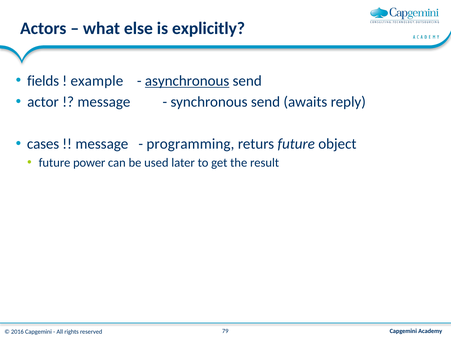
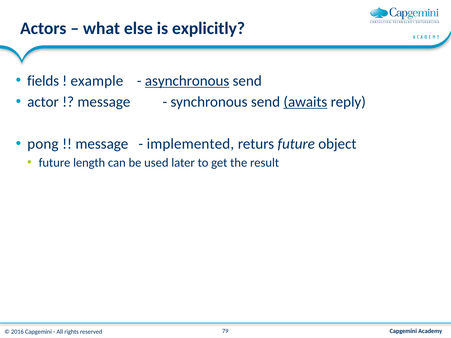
awaits underline: none -> present
cases: cases -> pong
programming: programming -> implemented
power: power -> length
